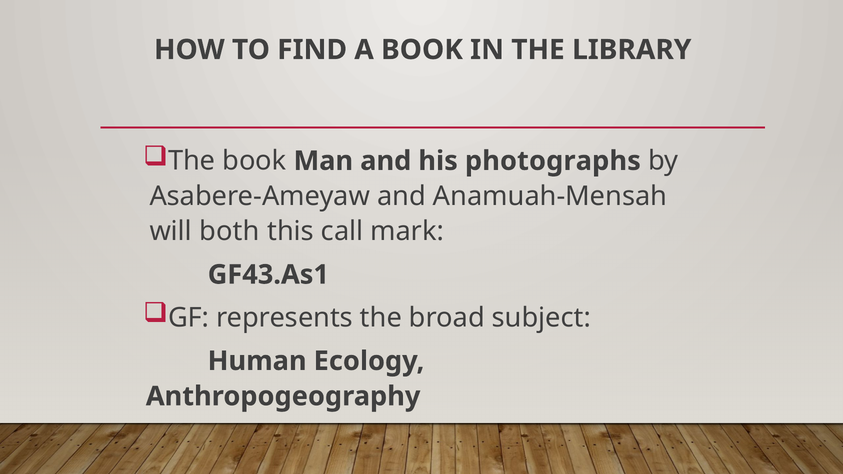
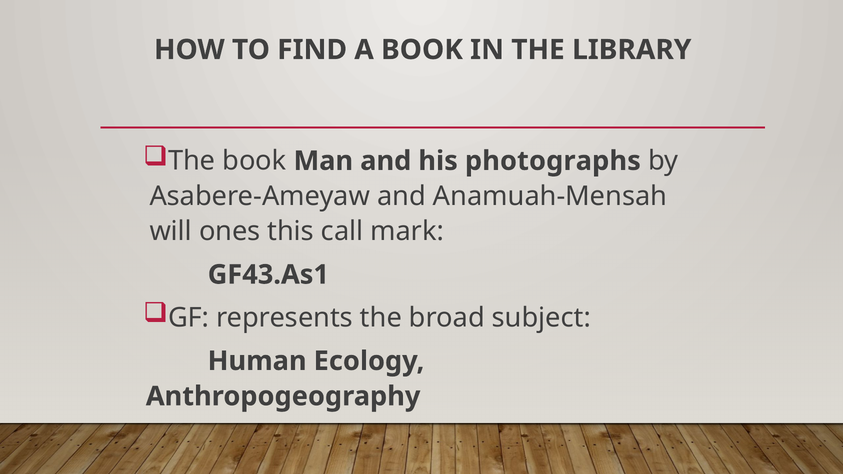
both: both -> ones
